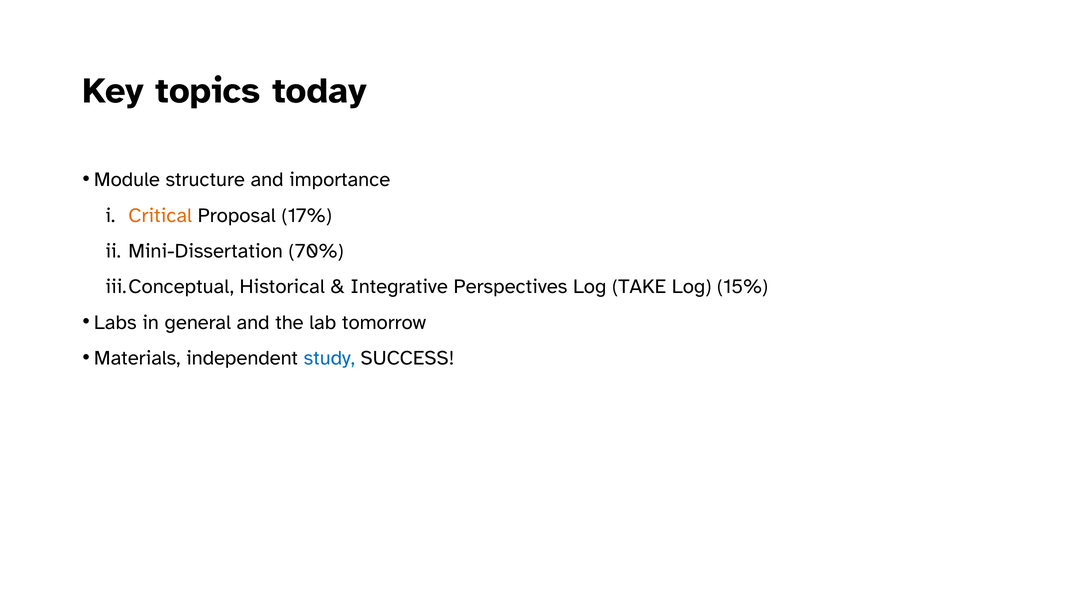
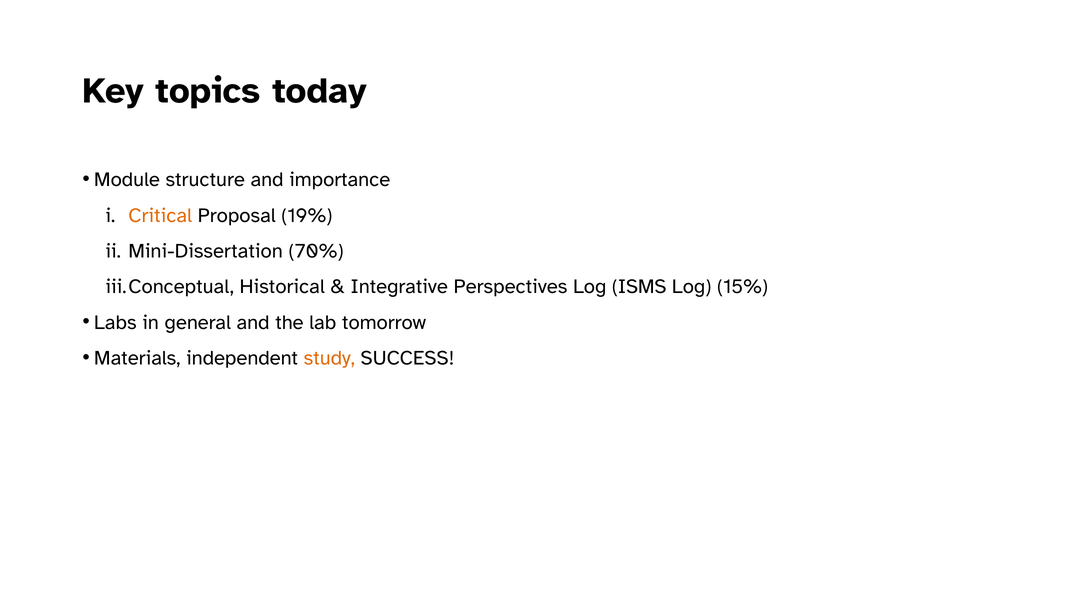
17%: 17% -> 19%
TAKE: TAKE -> ISMS
study colour: blue -> orange
